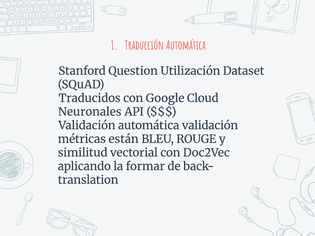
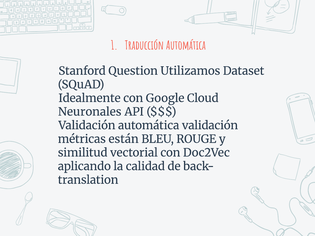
Utilización: Utilización -> Utilizamos
Traducidos: Traducidos -> Idealmente
formar: formar -> calidad
